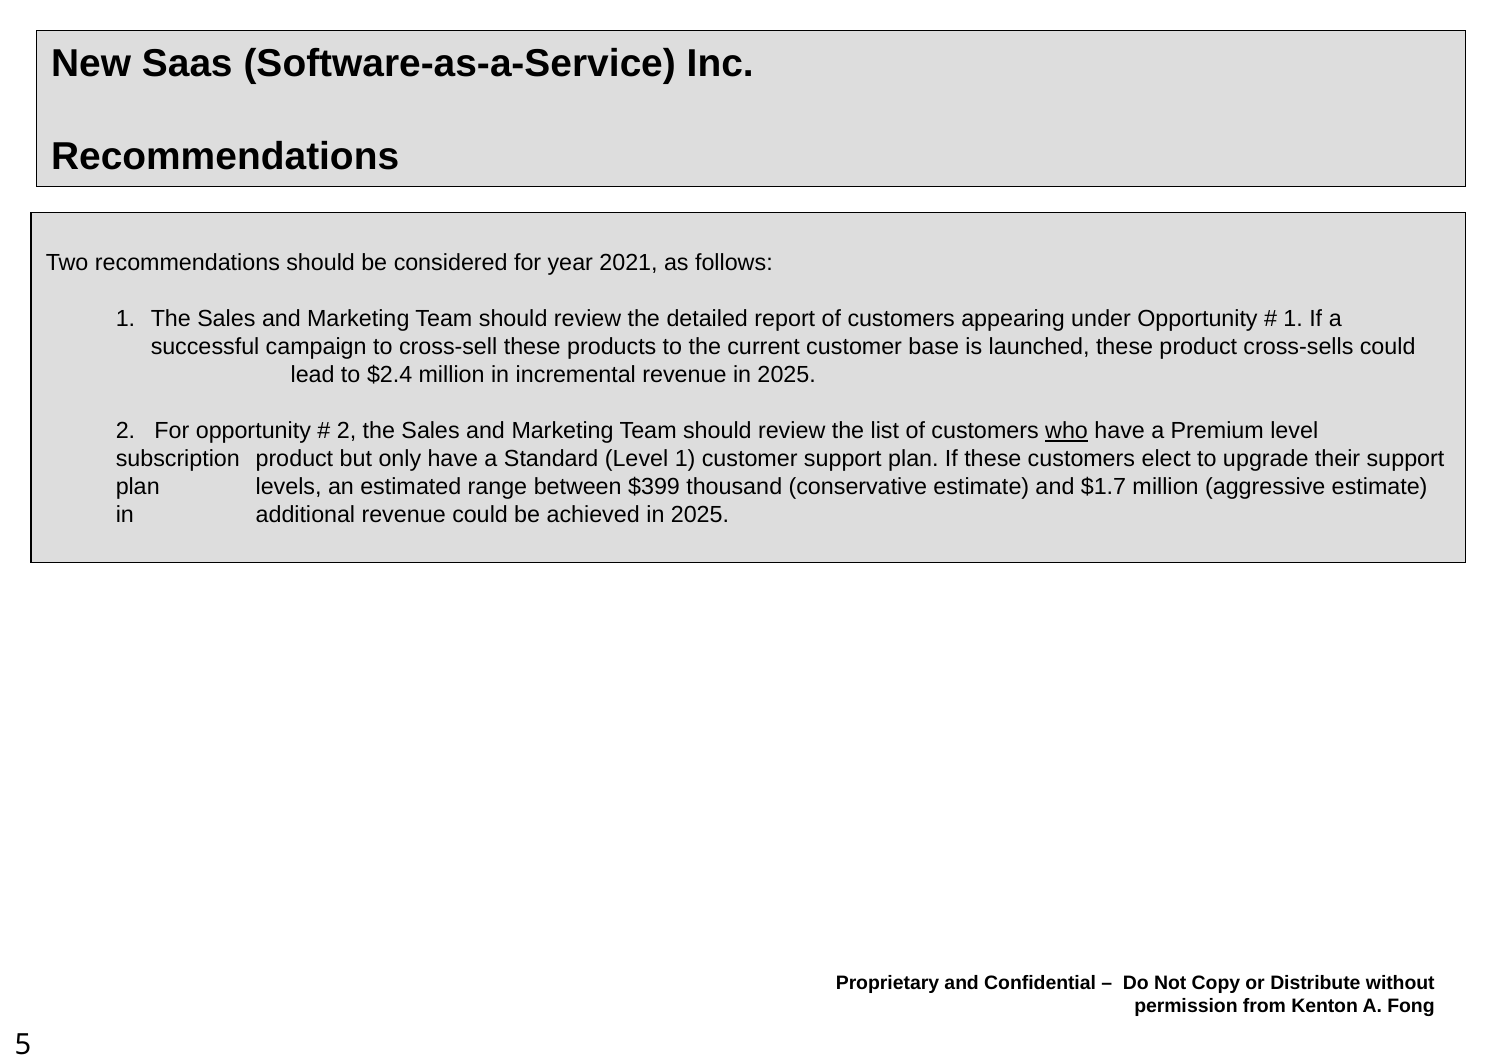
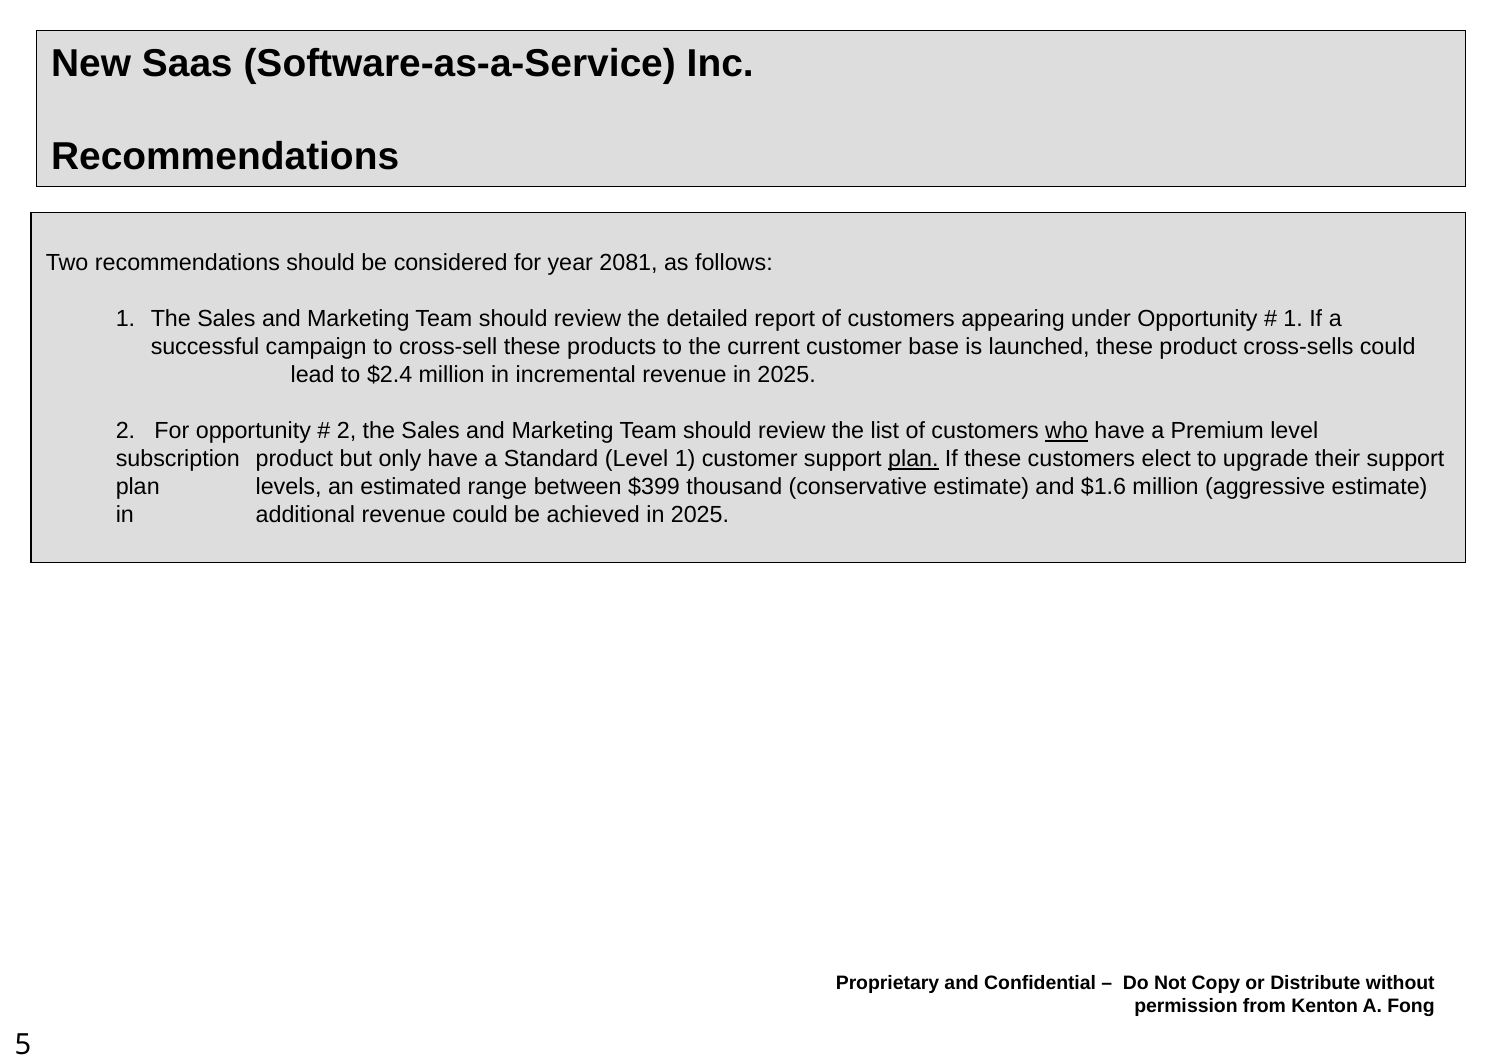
2021: 2021 -> 2081
plan at (913, 459) underline: none -> present
$1.7: $1.7 -> $1.6
